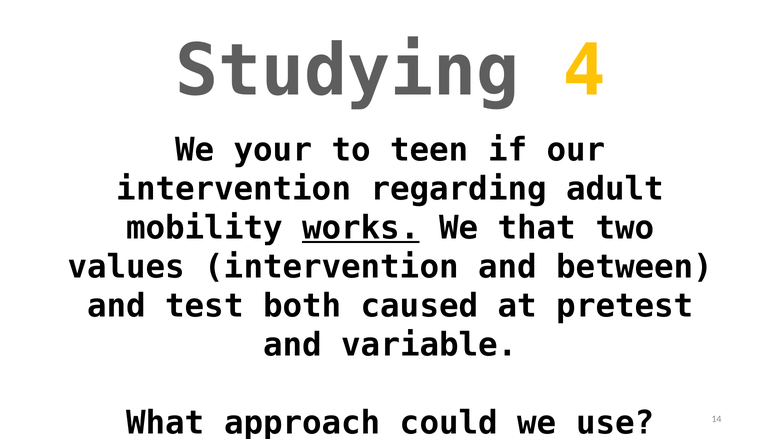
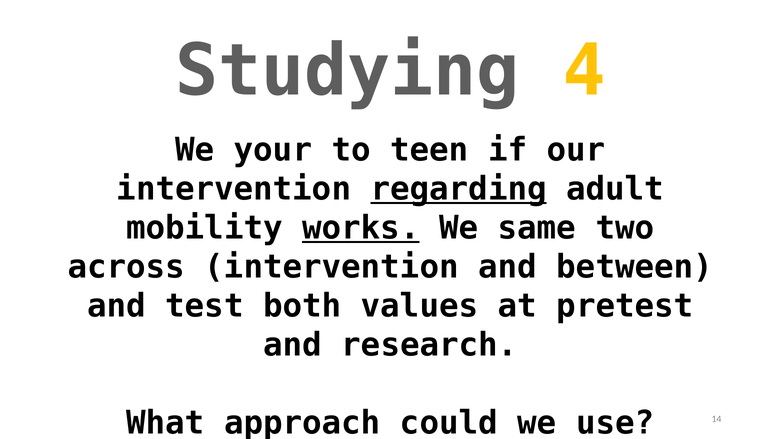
regarding underline: none -> present
that: that -> same
values: values -> across
caused: caused -> values
variable: variable -> research
